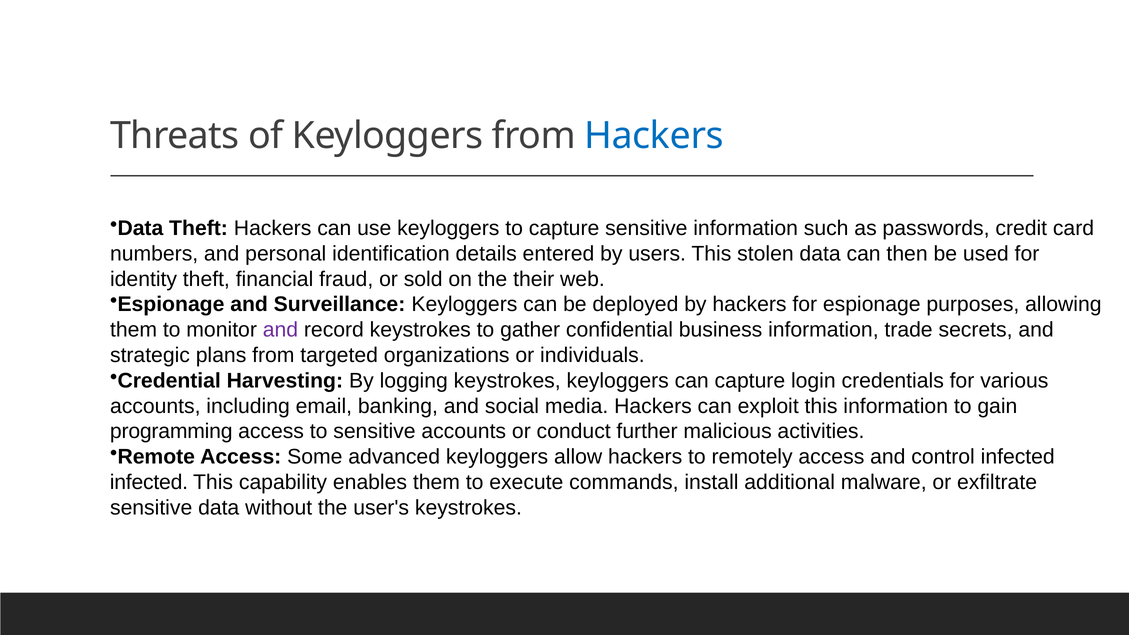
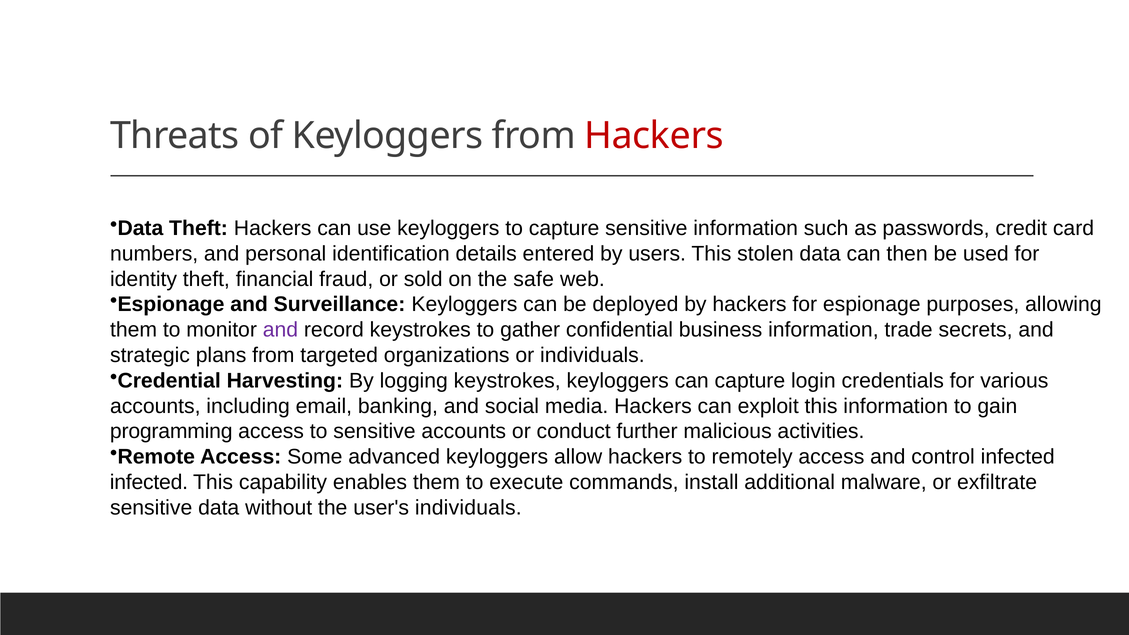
Hackers at (654, 136) colour: blue -> red
their: their -> safe
user's keystrokes: keystrokes -> individuals
